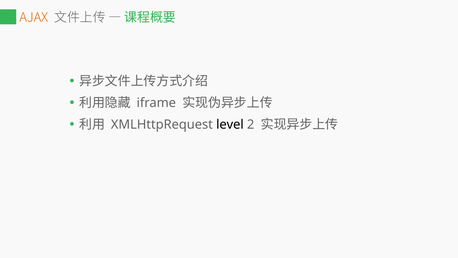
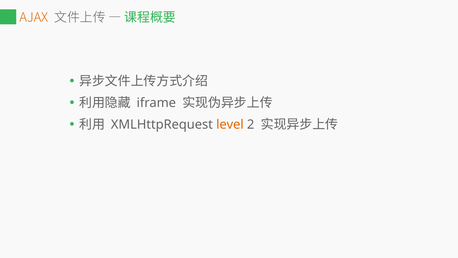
level colour: black -> orange
